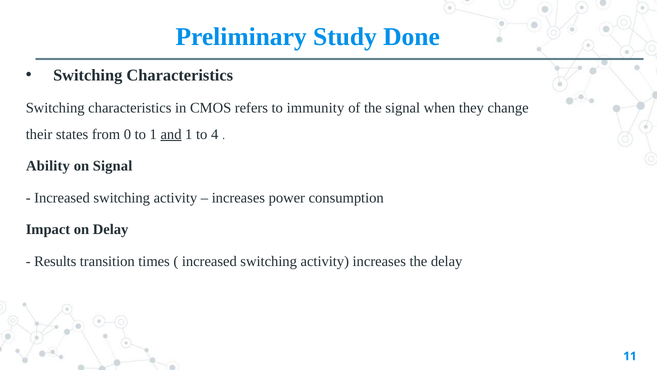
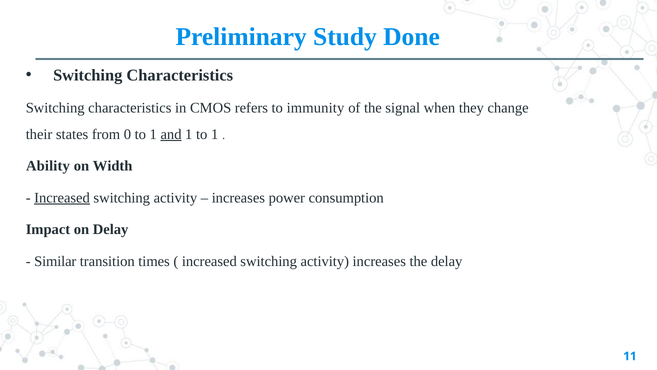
1 to 4: 4 -> 1
on Signal: Signal -> Width
Increased at (62, 198) underline: none -> present
Results: Results -> Similar
